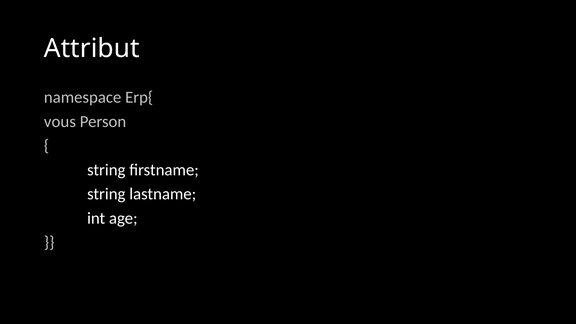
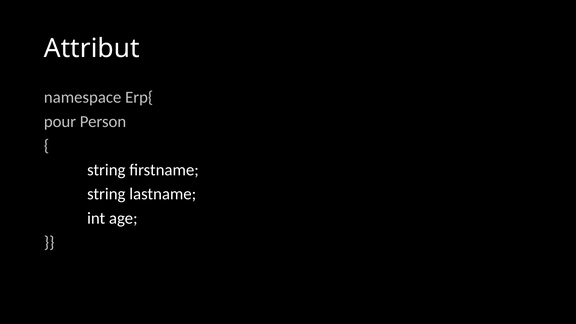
vous: vous -> pour
